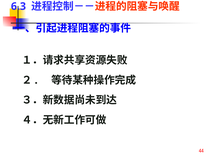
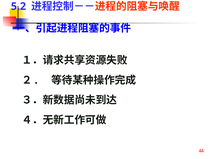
6.3: 6.3 -> 5.2
